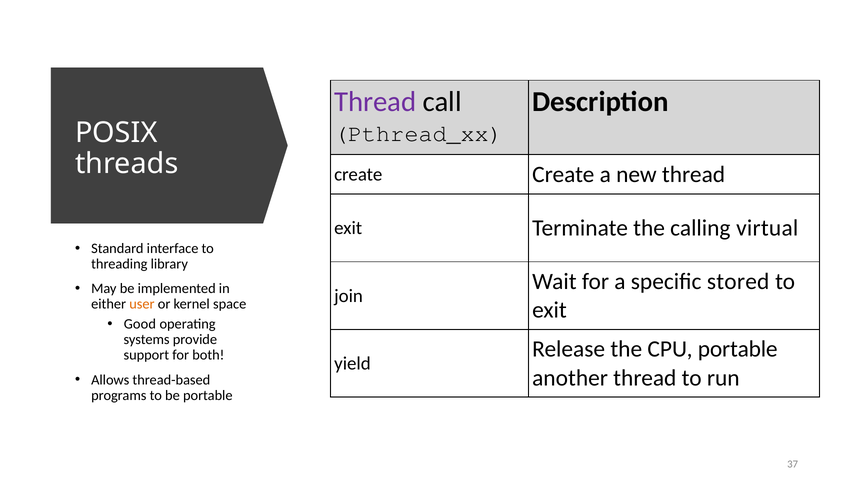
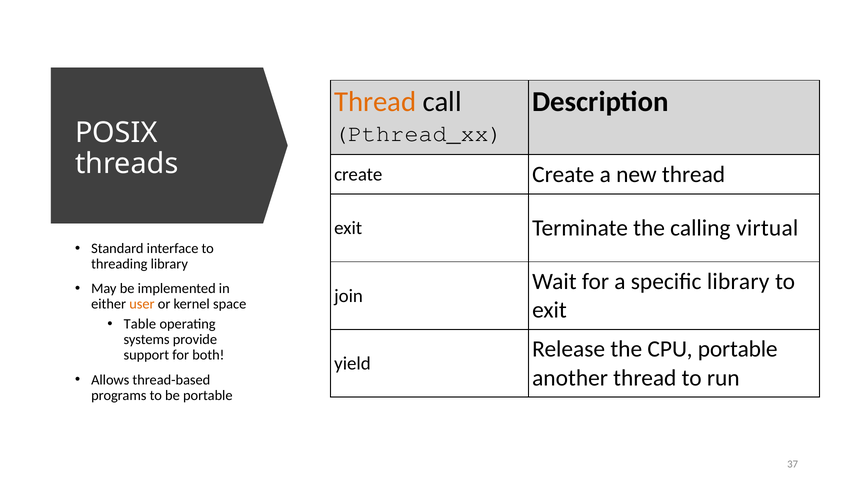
Thread at (375, 102) colour: purple -> orange
specific stored: stored -> library
Good: Good -> Table
